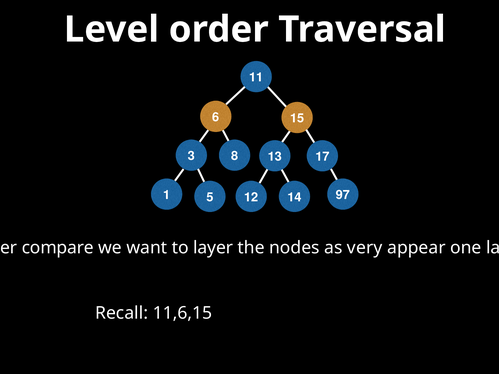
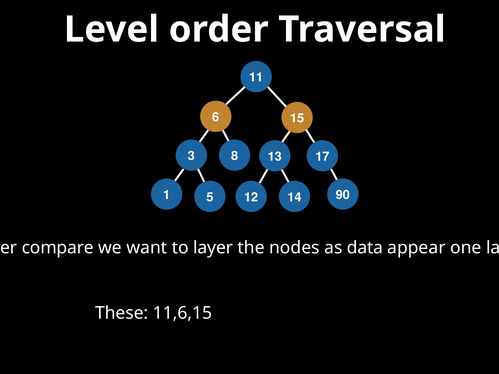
97: 97 -> 90
very: very -> data
Recall: Recall -> These
